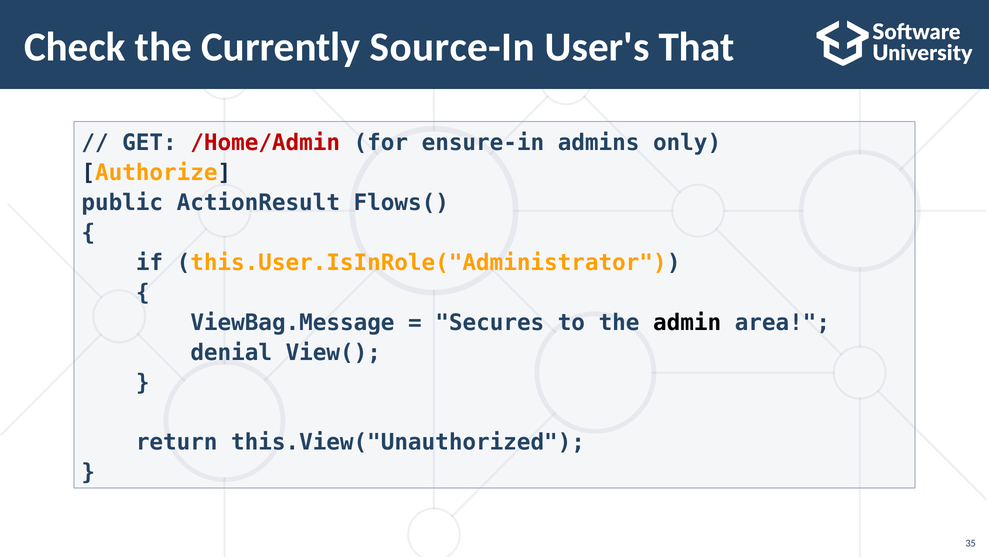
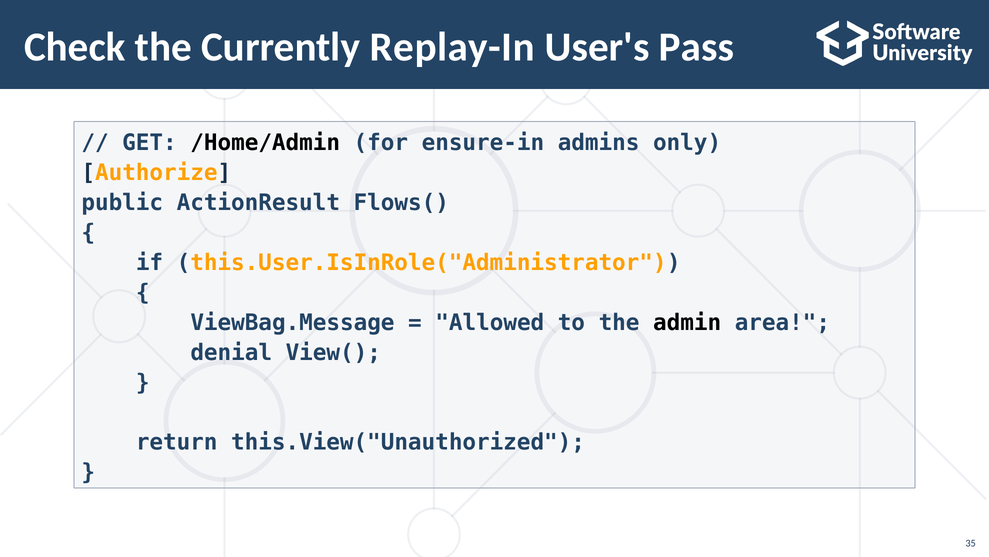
Source-In: Source-In -> Replay-In
That: That -> Pass
/Home/Admin colour: red -> black
Secures: Secures -> Allowed
